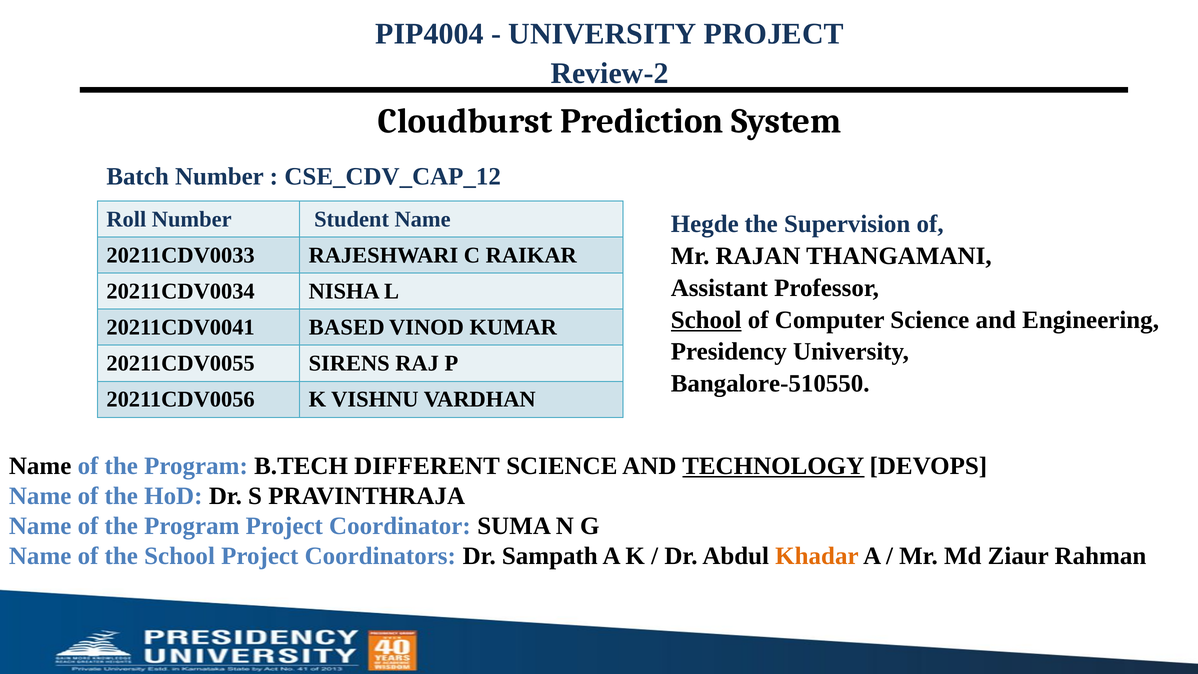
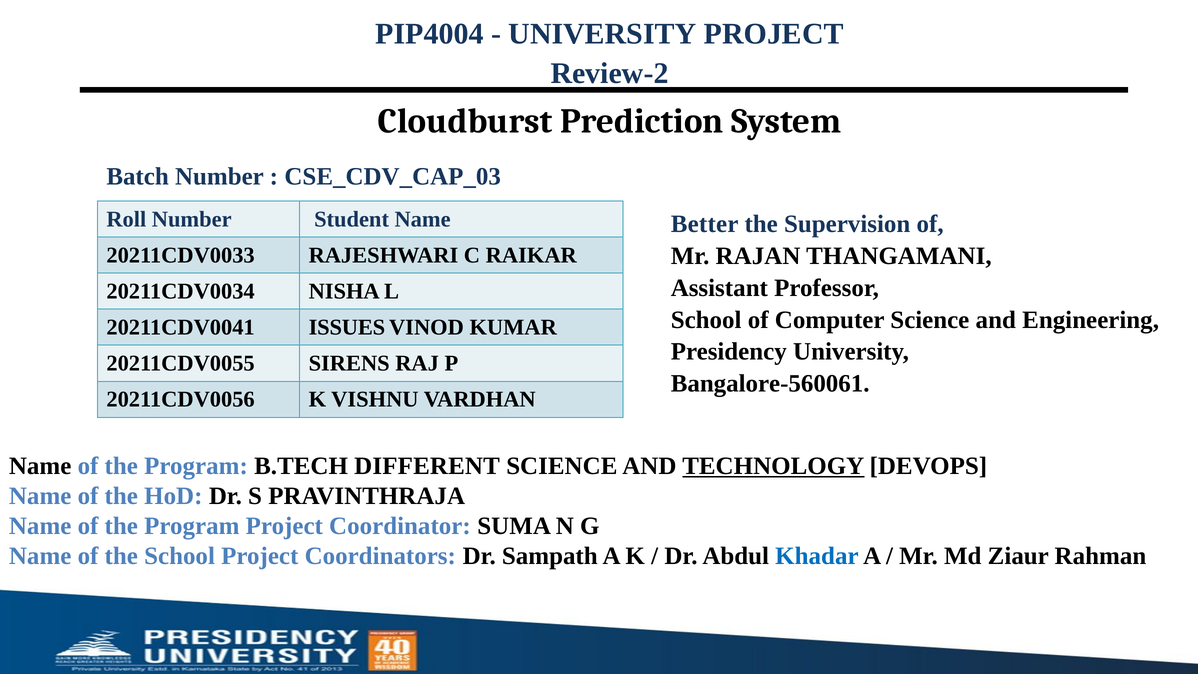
CSE_CDV_CAP_12: CSE_CDV_CAP_12 -> CSE_CDV_CAP_03
Hegde: Hegde -> Better
School at (706, 320) underline: present -> none
BASED: BASED -> ISSUES
Bangalore-510550: Bangalore-510550 -> Bangalore-560061
Khadar colour: orange -> blue
